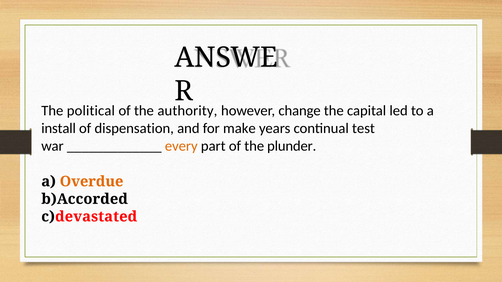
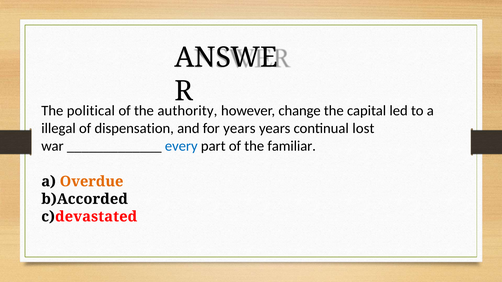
install: install -> illegal
for make: make -> years
test: test -> lost
every colour: orange -> blue
plunder: plunder -> familiar
